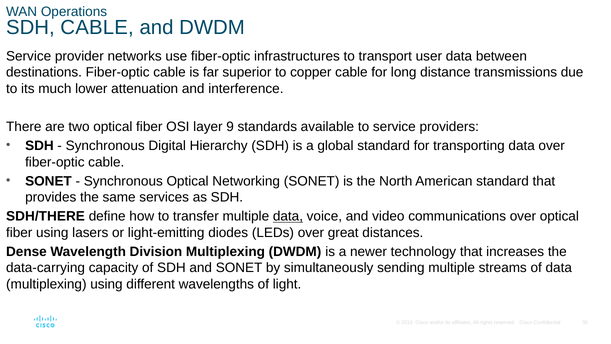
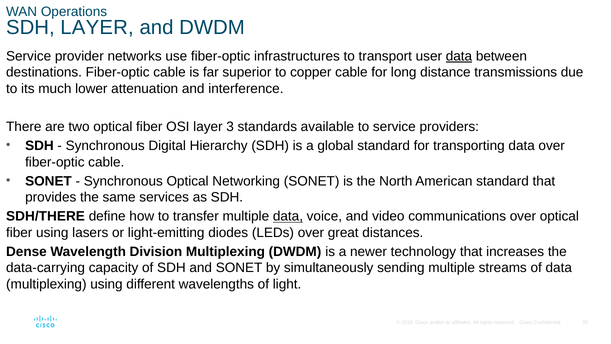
SDH CABLE: CABLE -> LAYER
data at (459, 56) underline: none -> present
9: 9 -> 3
